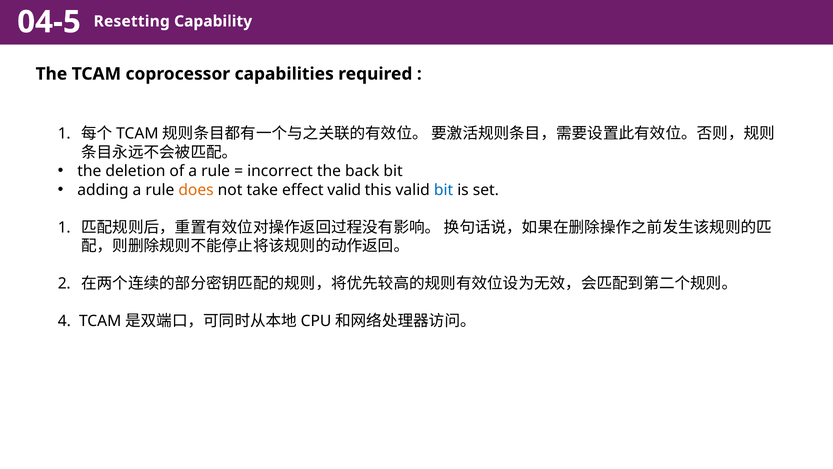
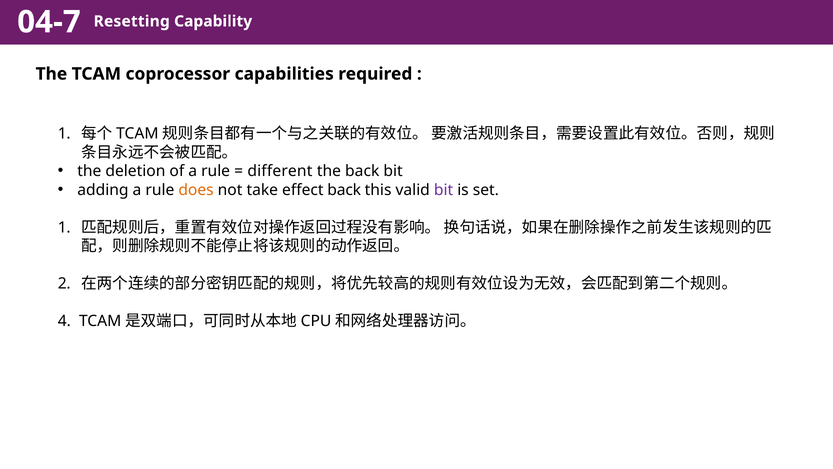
04-5: 04-5 -> 04-7
incorrect: incorrect -> different
effect valid: valid -> back
bit at (444, 190) colour: blue -> purple
